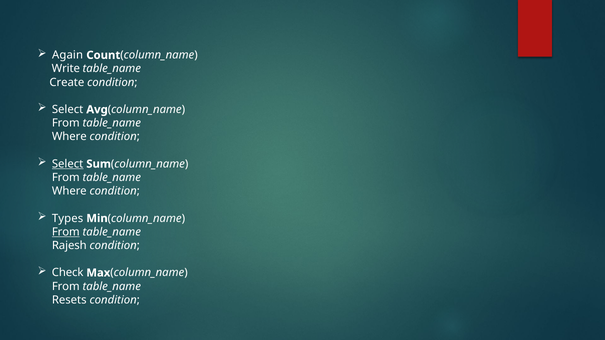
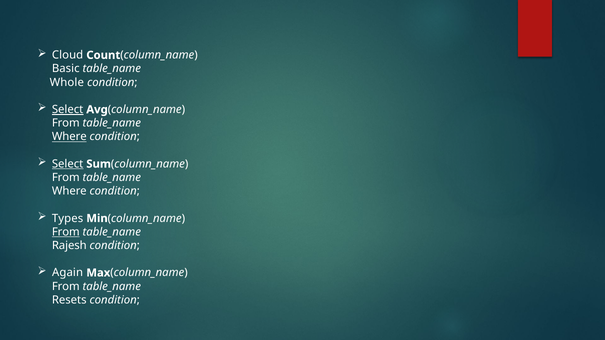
Again: Again -> Cloud
Write: Write -> Basic
Create: Create -> Whole
Select at (68, 110) underline: none -> present
Where at (69, 137) underline: none -> present
Check: Check -> Again
